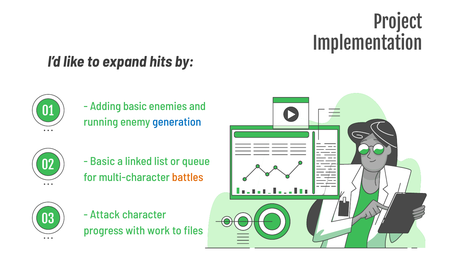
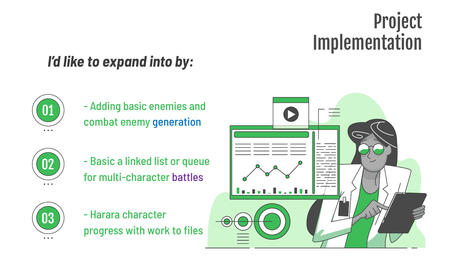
hits: hits -> into
running: running -> combat
battles colour: orange -> purple
Attack: Attack -> Harara
